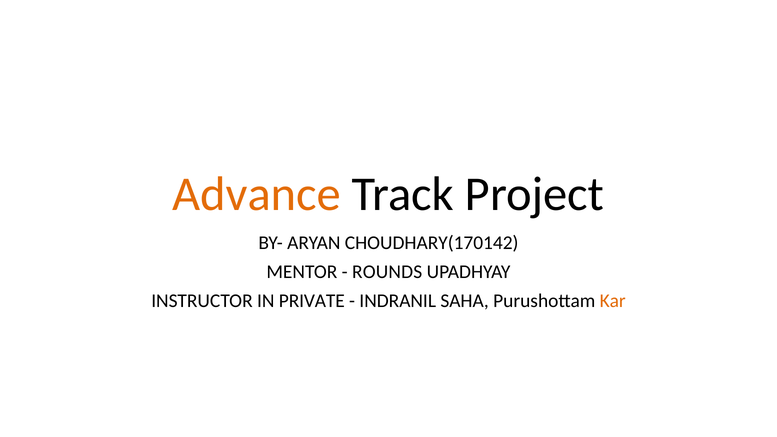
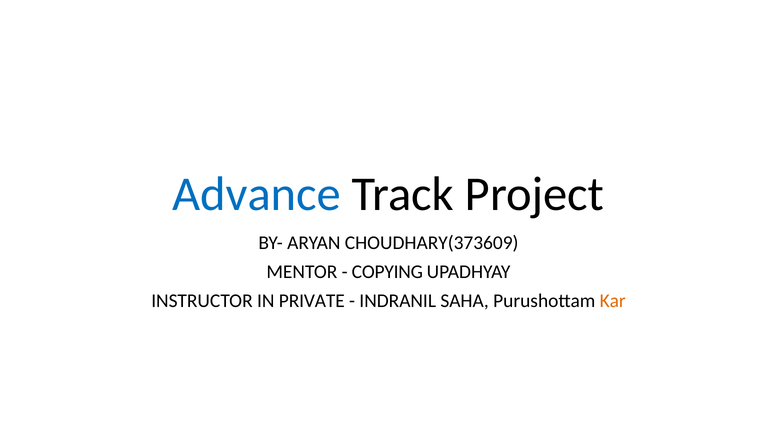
Advance colour: orange -> blue
CHOUDHARY(170142: CHOUDHARY(170142 -> CHOUDHARY(373609
ROUNDS: ROUNDS -> COPYING
